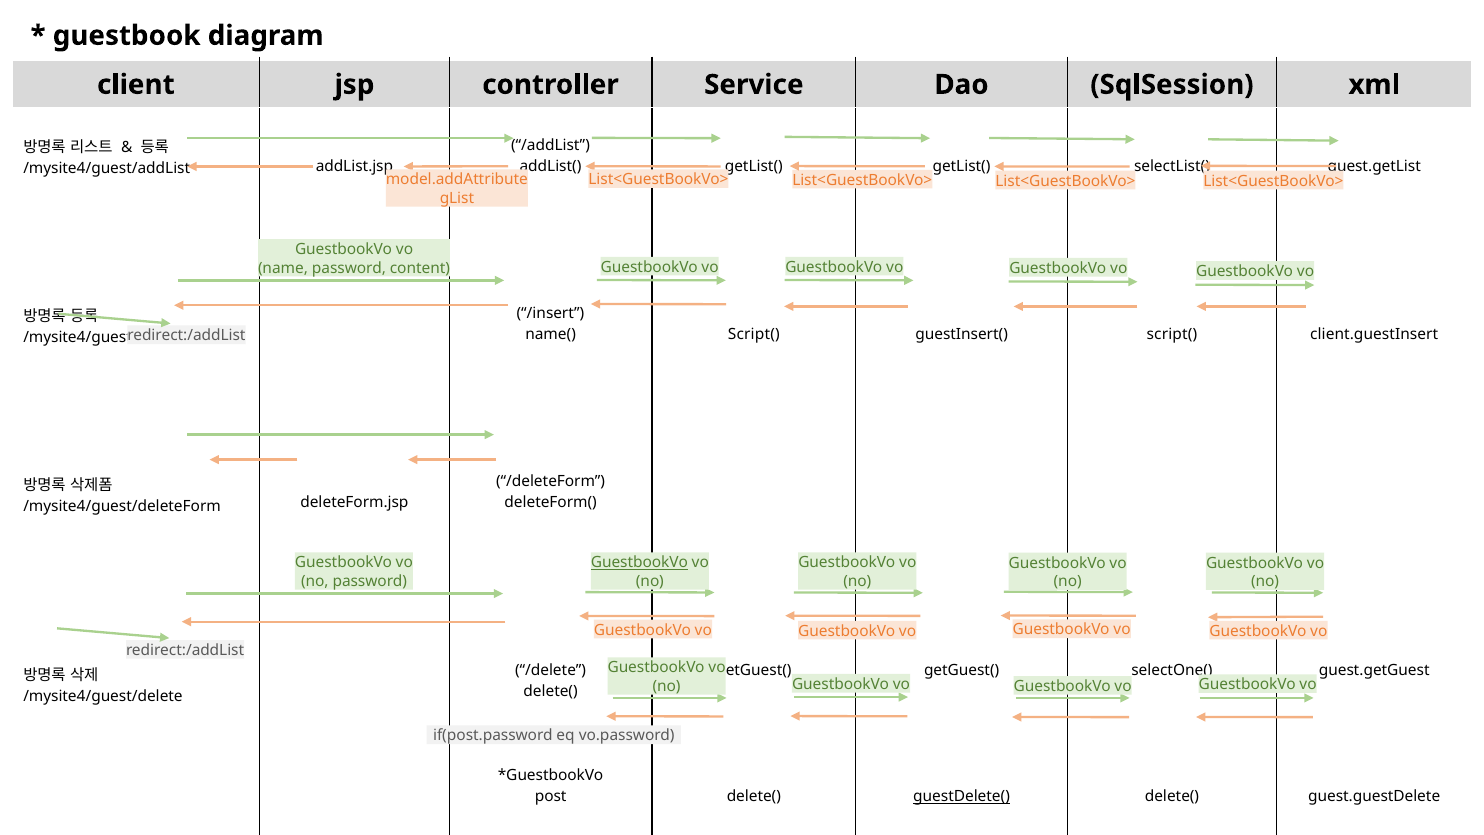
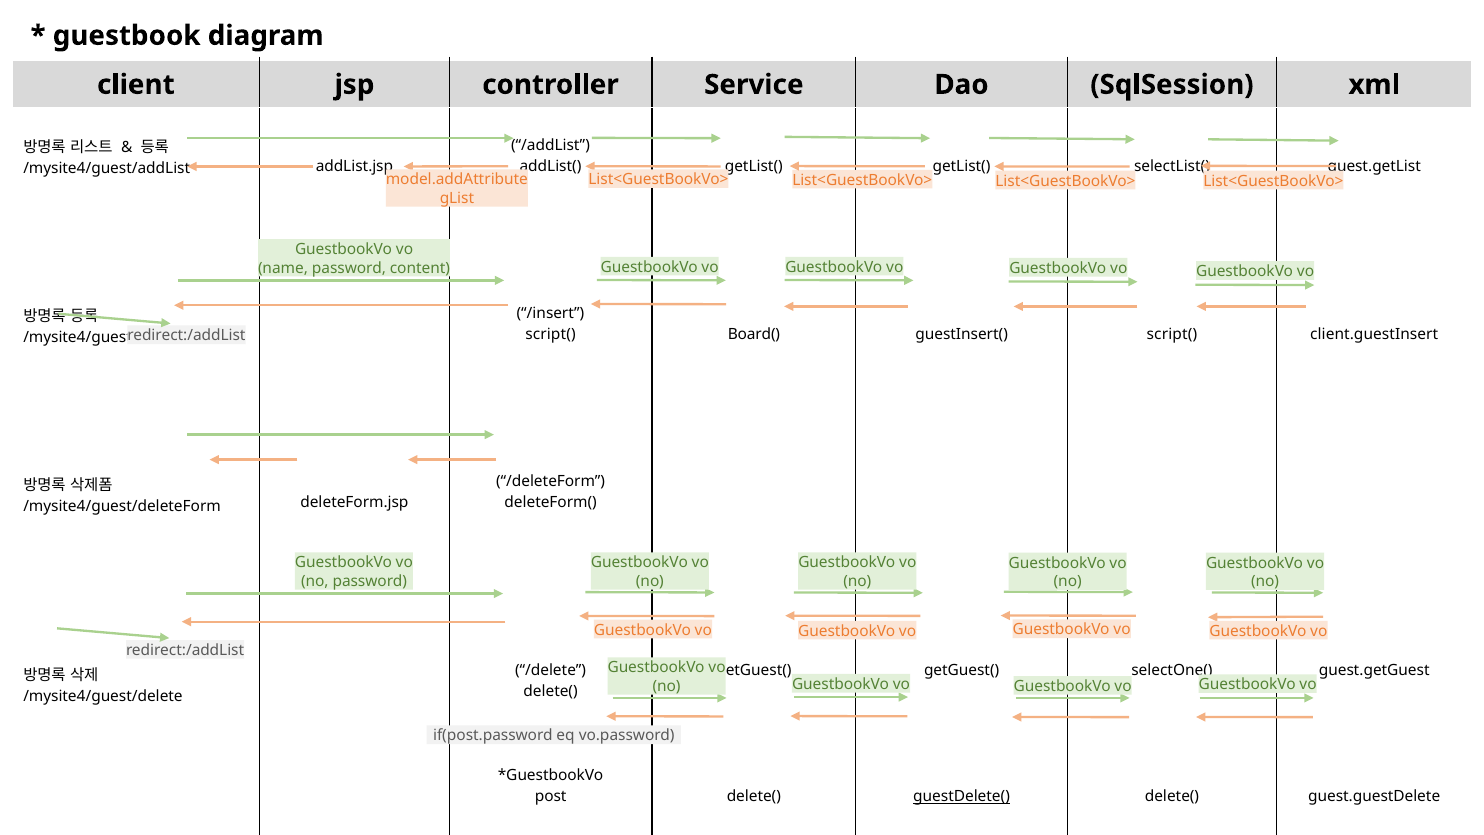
name( at (551, 334): name( -> script(
Script( at (754, 334): Script( -> Board(
GuestbookVo at (639, 563) underline: present -> none
